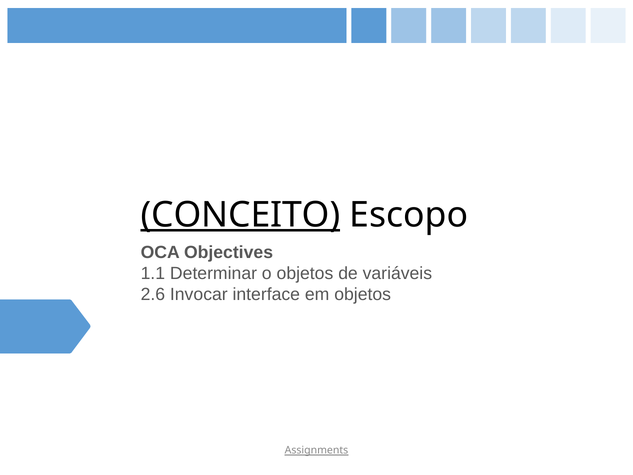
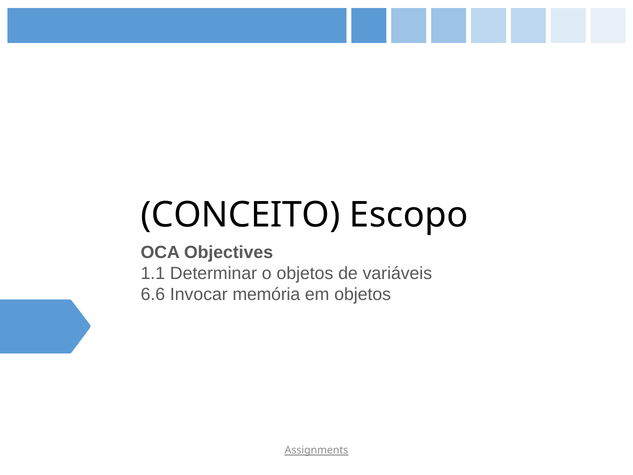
CONCEITO underline: present -> none
2.6: 2.6 -> 6.6
interface: interface -> memória
